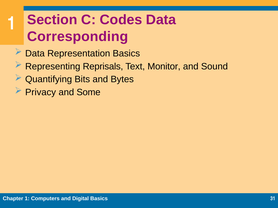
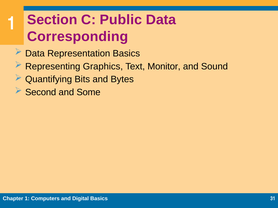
Codes: Codes -> Public
Reprisals: Reprisals -> Graphics
Privacy: Privacy -> Second
